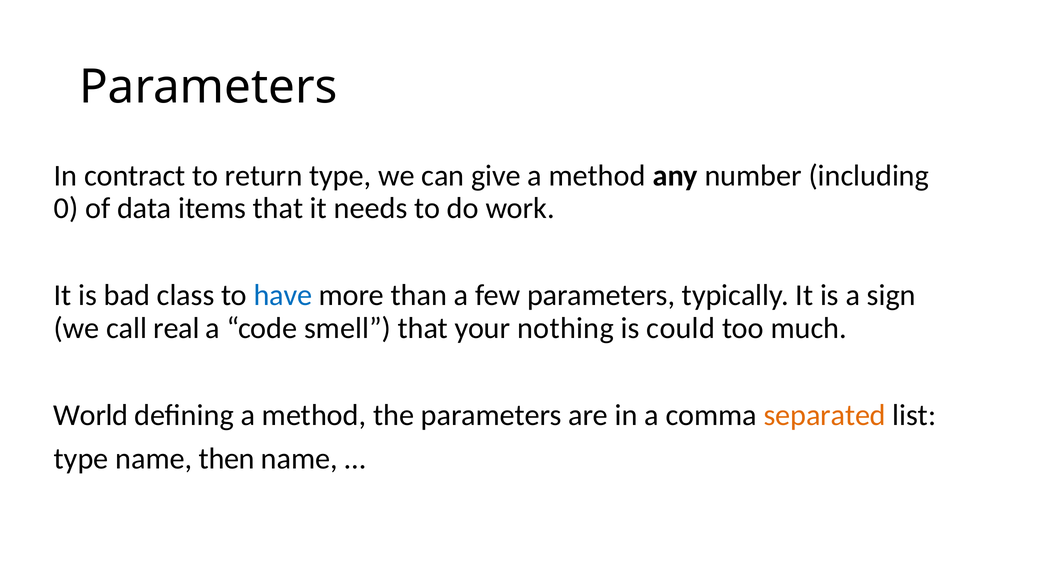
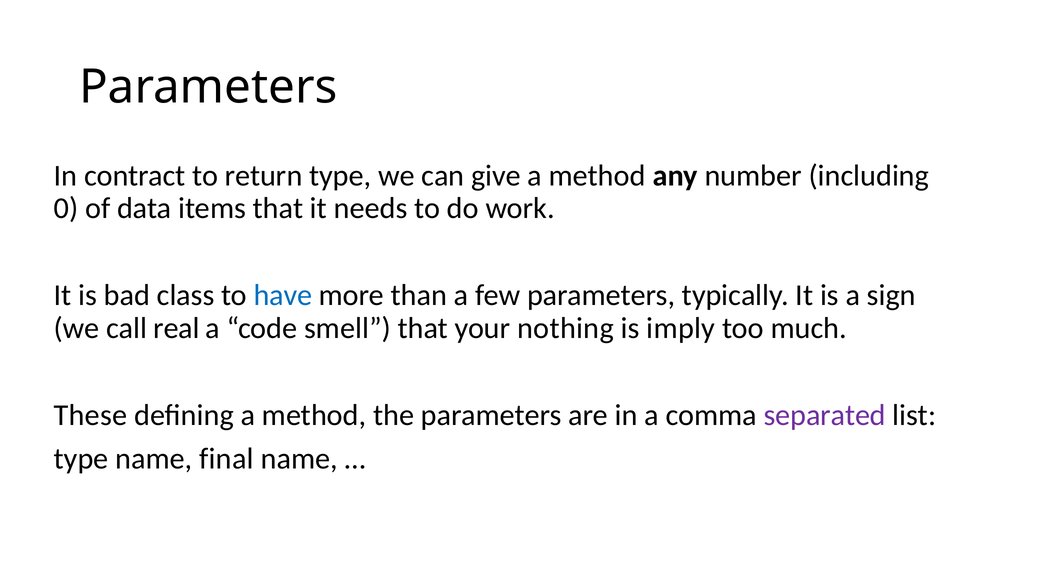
could: could -> imply
World: World -> These
separated colour: orange -> purple
then: then -> final
